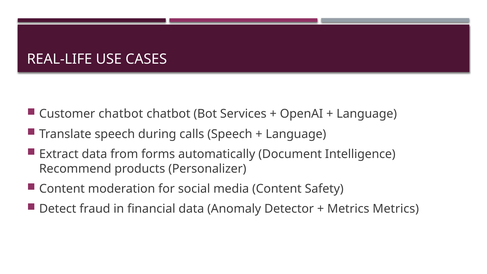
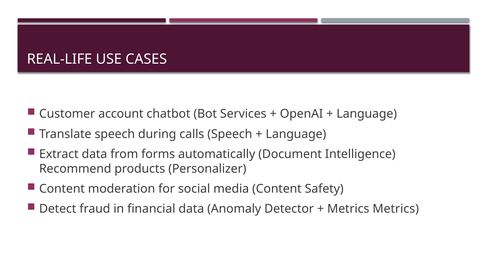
Customer chatbot: chatbot -> account
